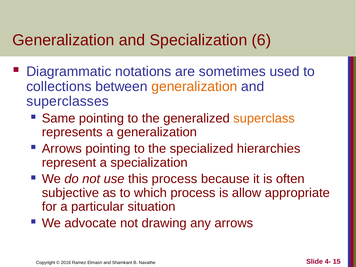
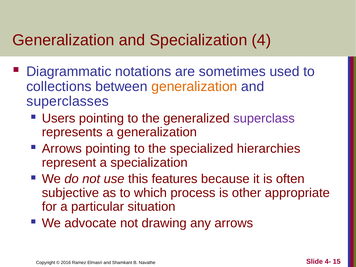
6: 6 -> 4
Same: Same -> Users
superclass colour: orange -> purple
this process: process -> features
allow: allow -> other
